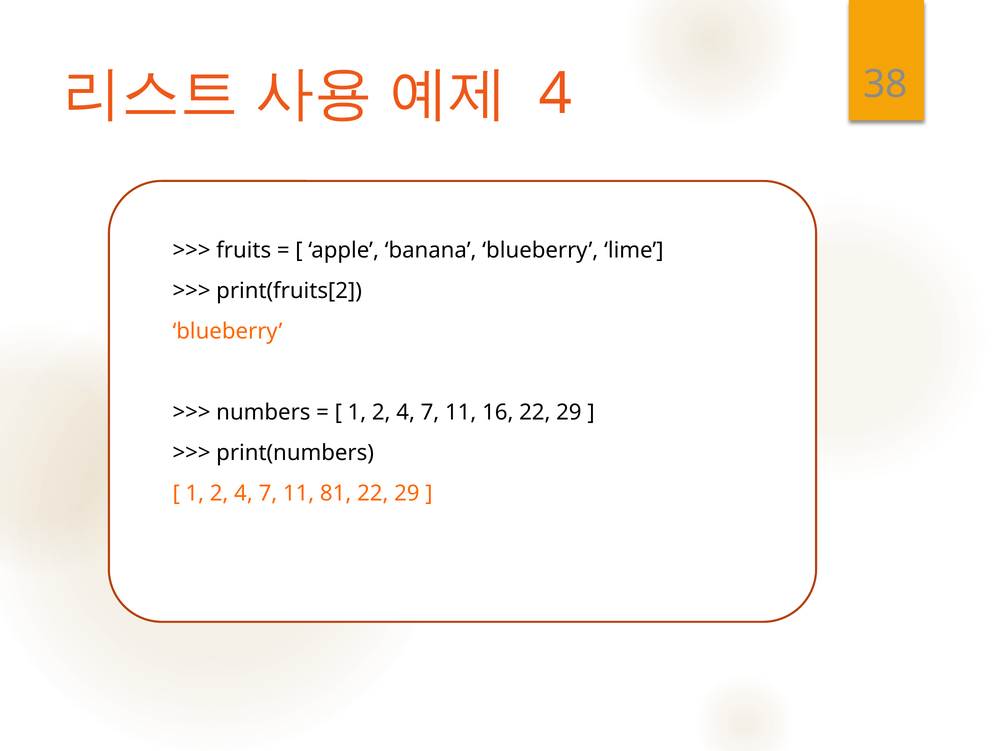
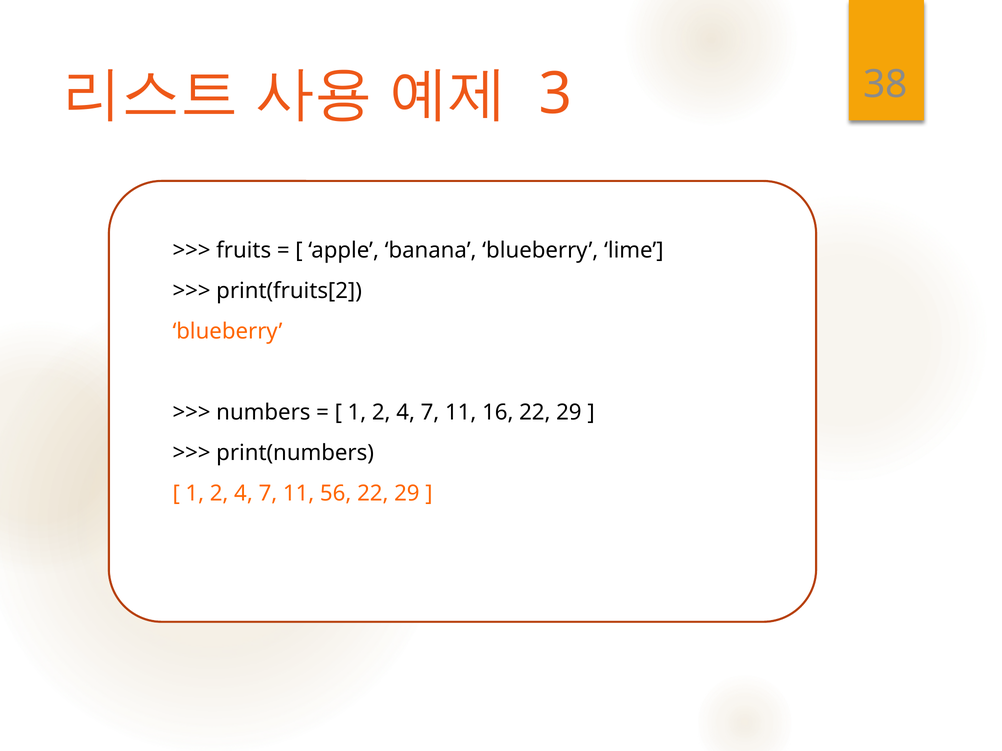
4 at (555, 94): 4 -> 3
81: 81 -> 56
